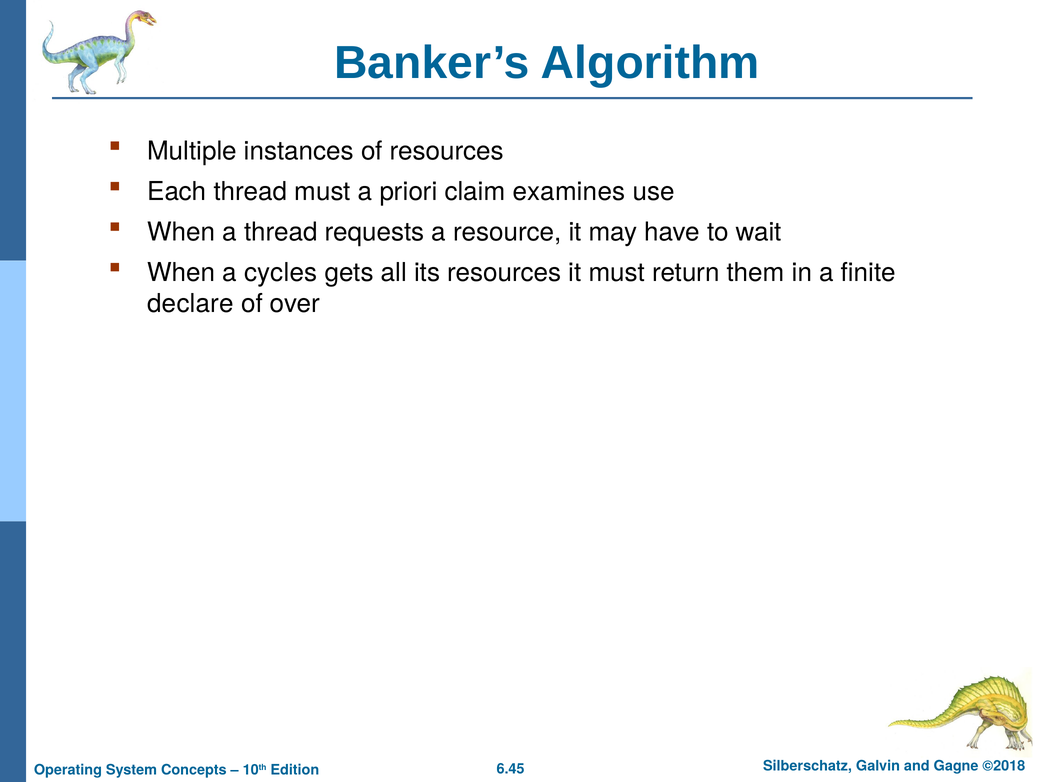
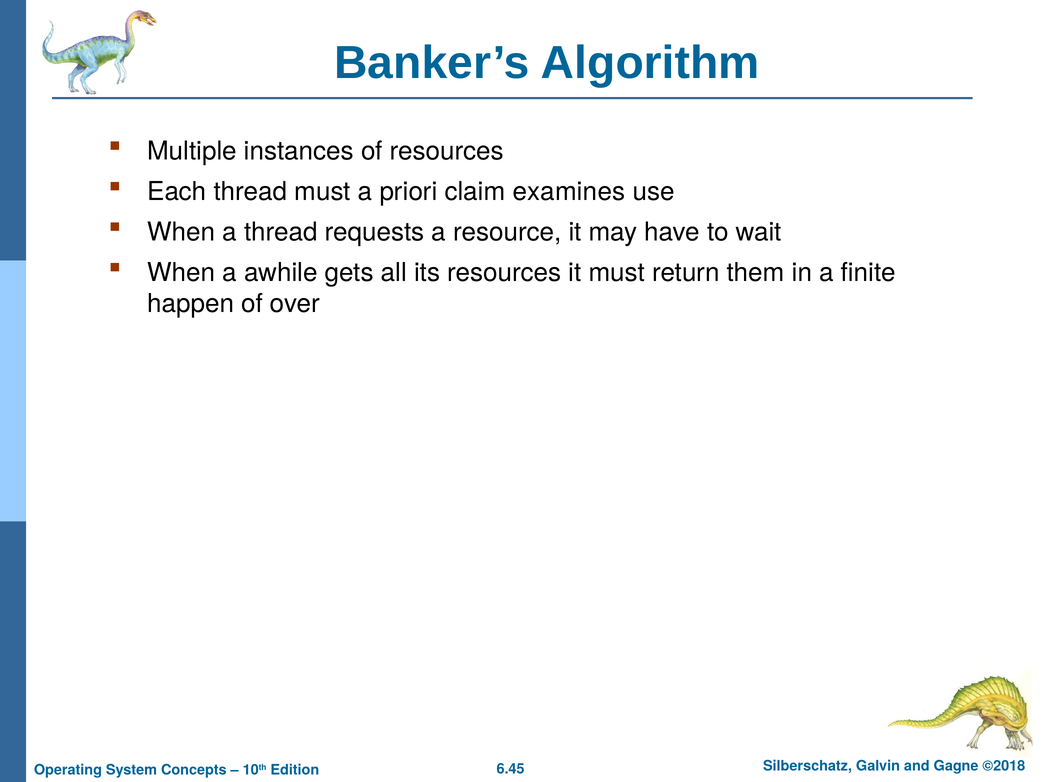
cycles: cycles -> awhile
declare: declare -> happen
